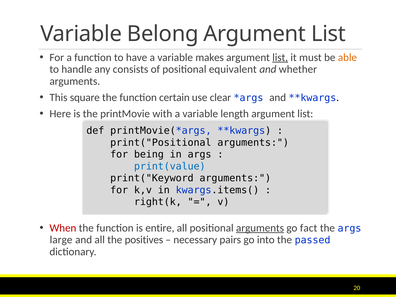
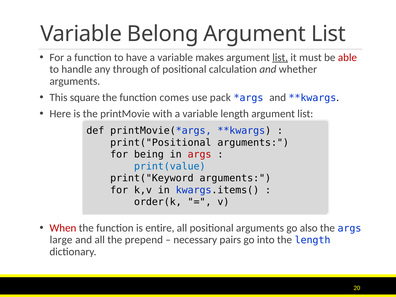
able colour: orange -> red
consists: consists -> through
equivalent: equivalent -> calculation
certain: certain -> comes
clear: clear -> pack
args at (200, 154) colour: black -> red
right(k: right(k -> order(k
arguments at (260, 228) underline: present -> none
fact: fact -> also
positives: positives -> prepend
the passed: passed -> length
